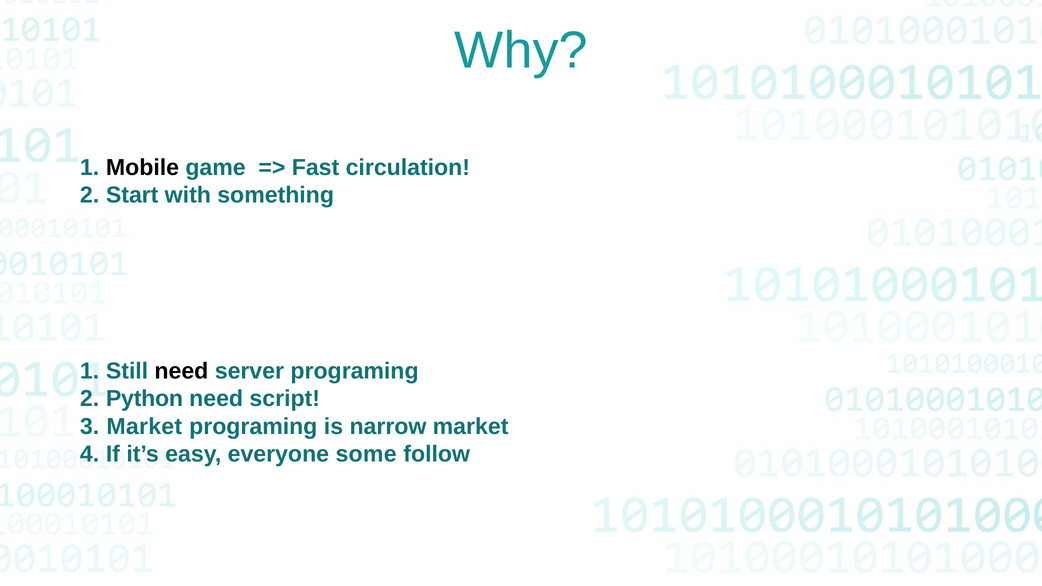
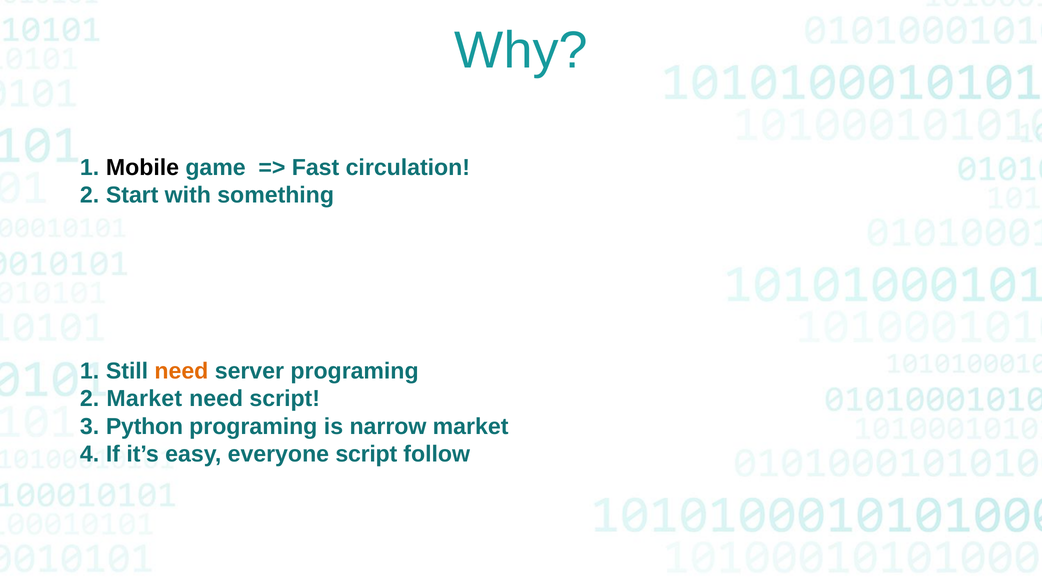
need at (181, 371) colour: black -> orange
Python at (145, 399): Python -> Market
Market at (144, 427): Market -> Python
everyone some: some -> script
